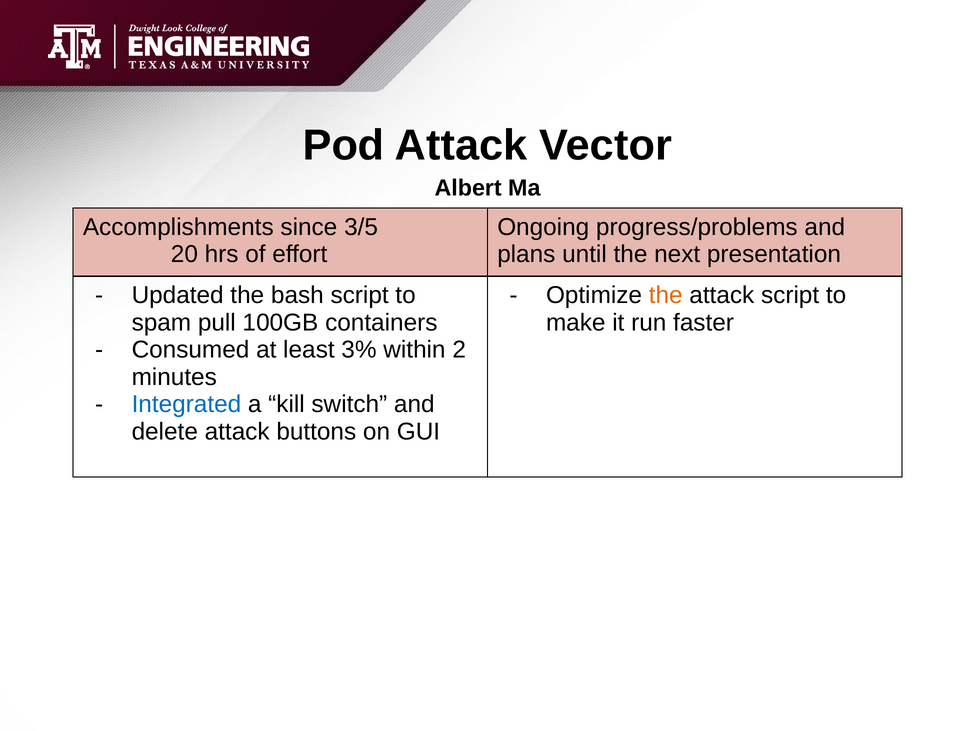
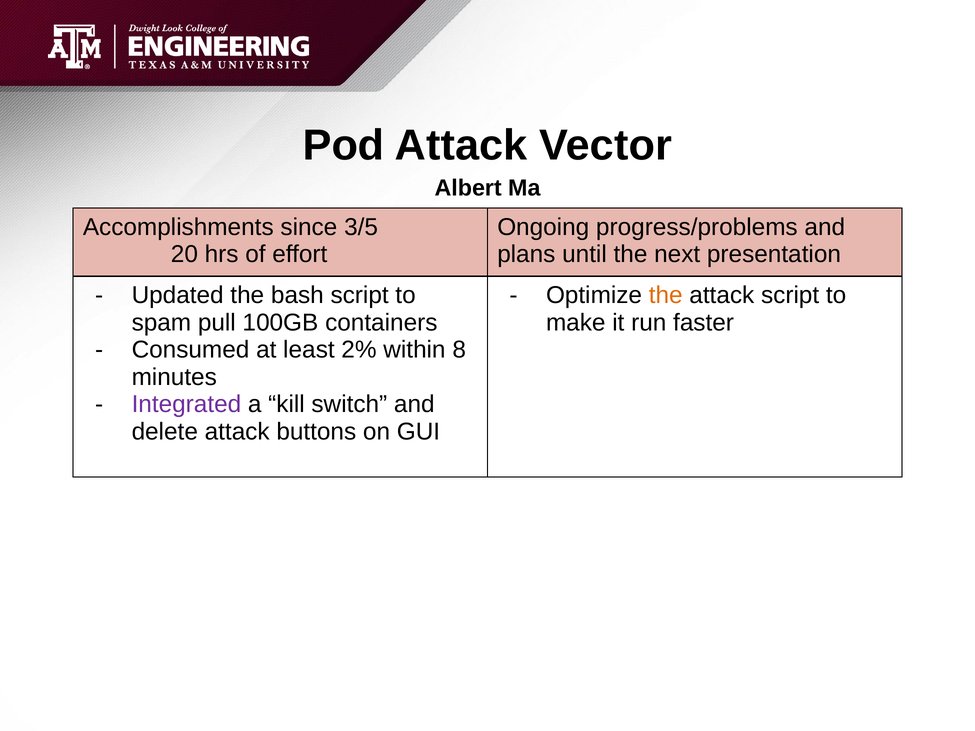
3%: 3% -> 2%
2: 2 -> 8
Integrated colour: blue -> purple
